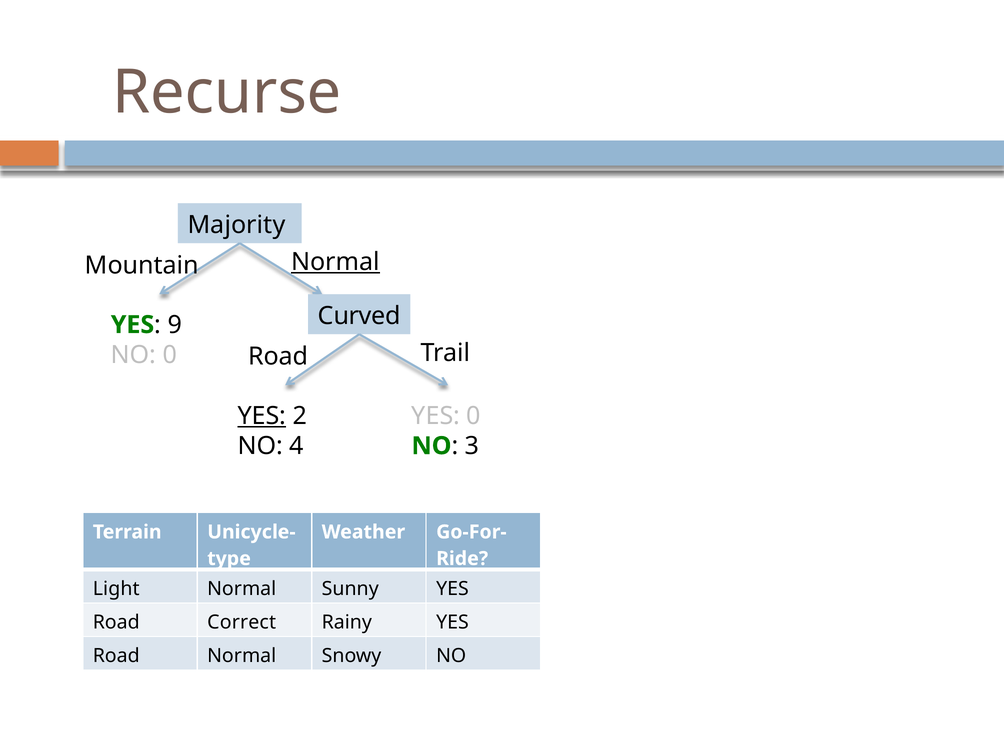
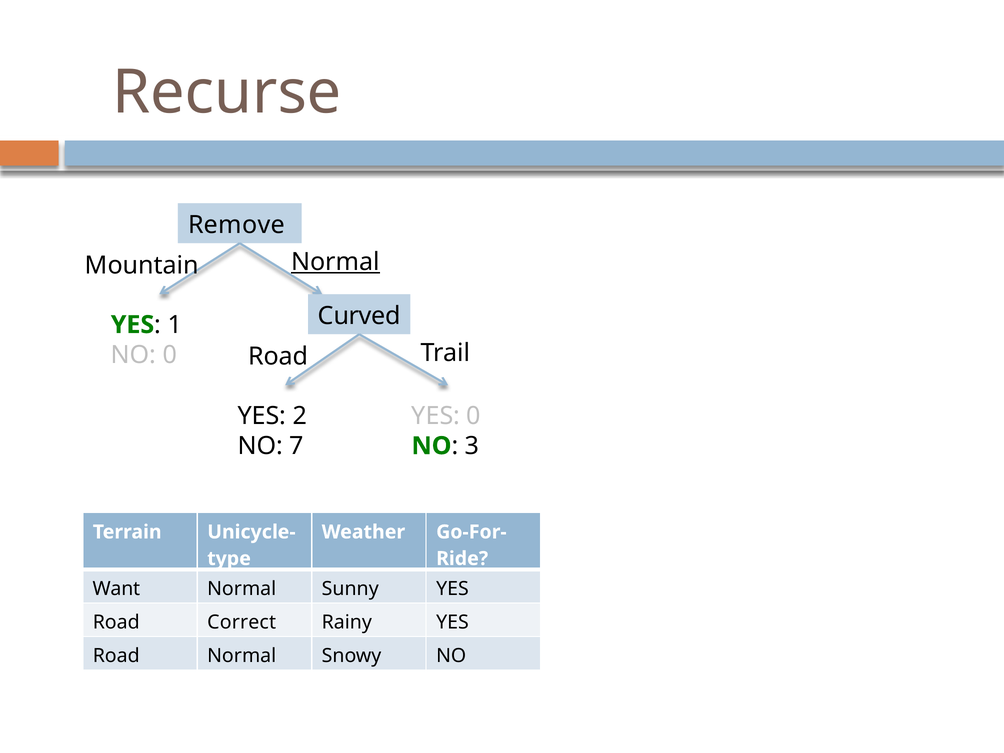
Majority: Majority -> Remove
9: 9 -> 1
YES at (262, 416) underline: present -> none
4: 4 -> 7
Light: Light -> Want
